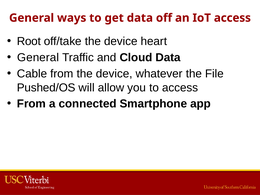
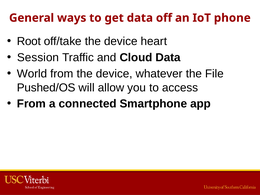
IoT access: access -> phone
General at (38, 58): General -> Session
Cable: Cable -> World
